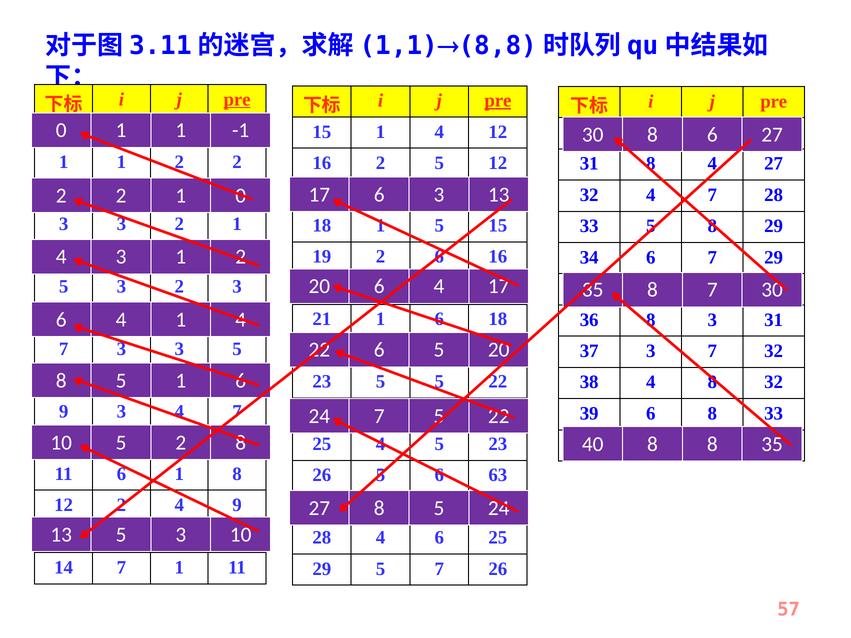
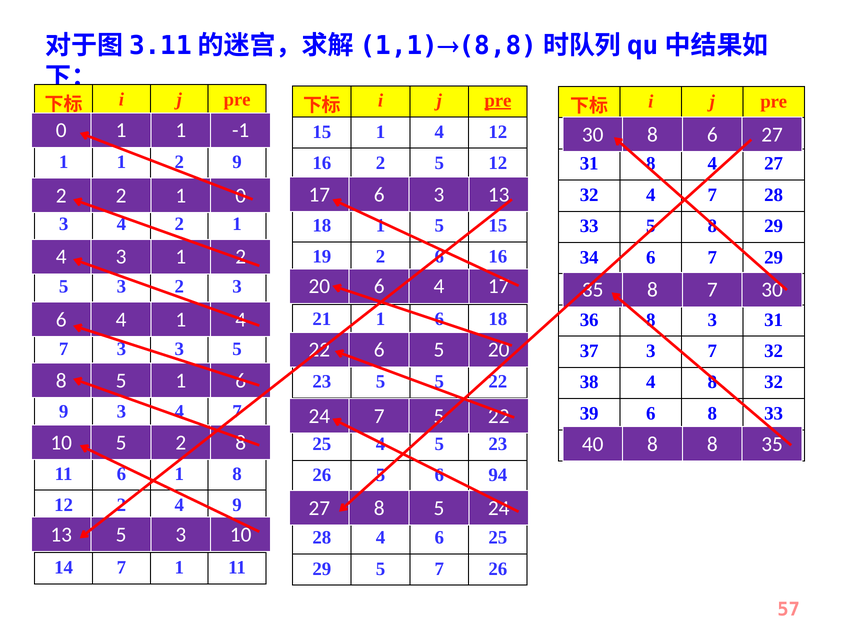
pre at (237, 99) underline: present -> none
1 2 2: 2 -> 9
3 at (121, 224): 3 -> 4
63: 63 -> 94
